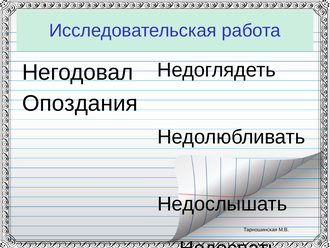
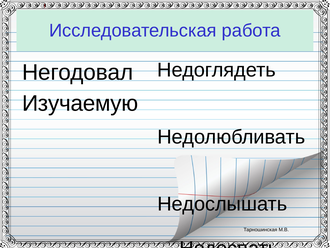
Опоздания: Опоздания -> Изучаемую
